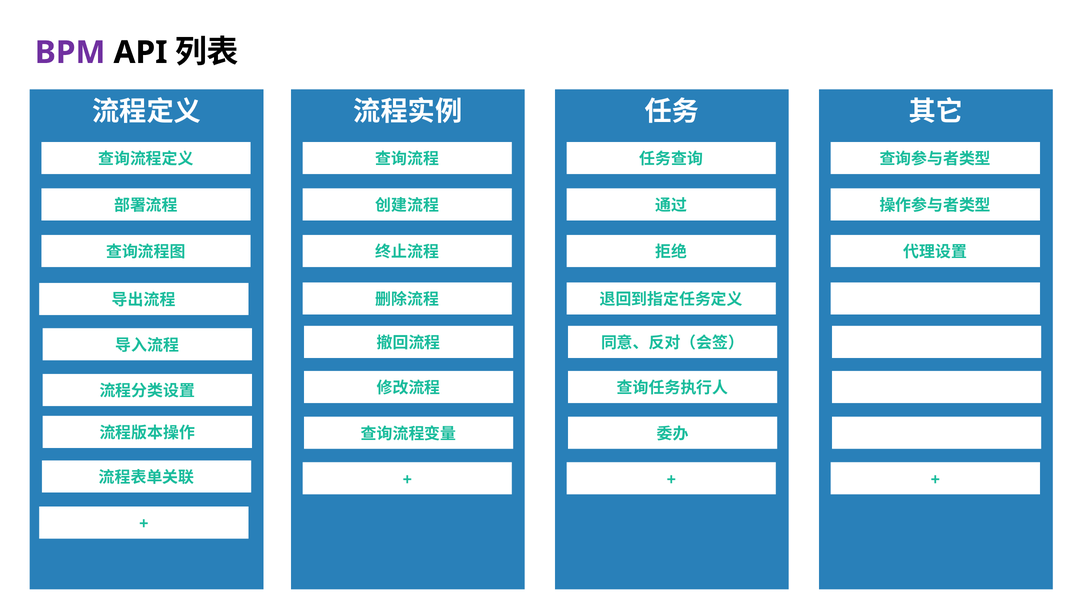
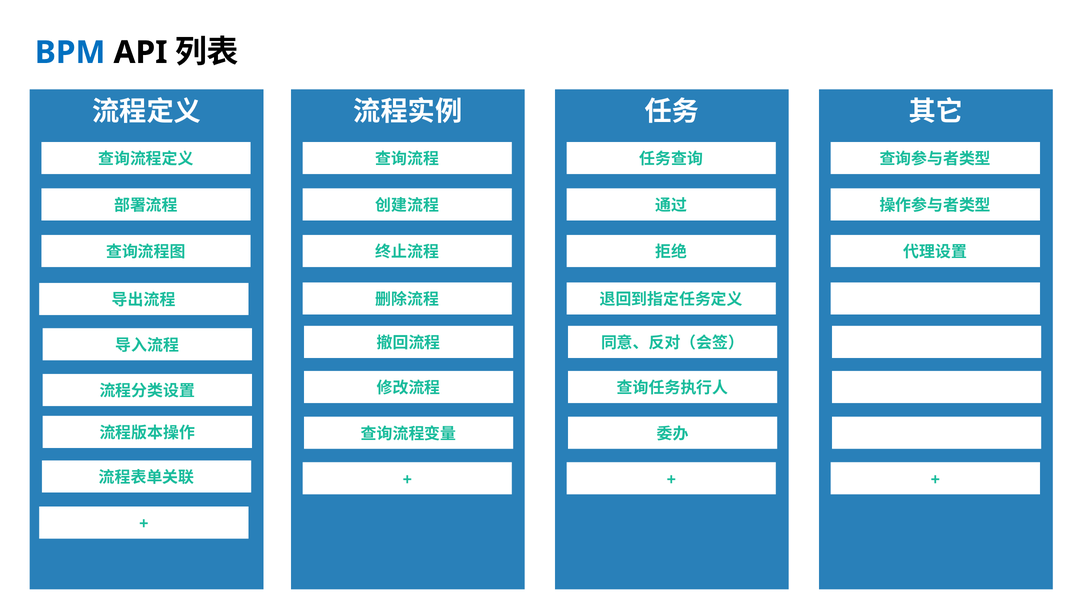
BPM colour: purple -> blue
